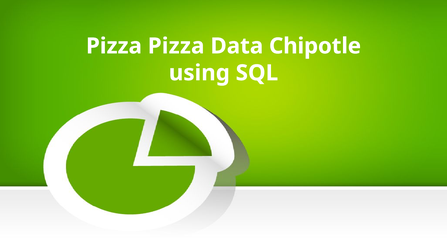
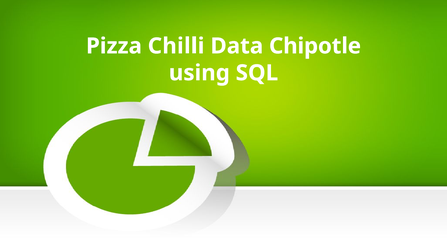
Pizza Pizza: Pizza -> Chilli
